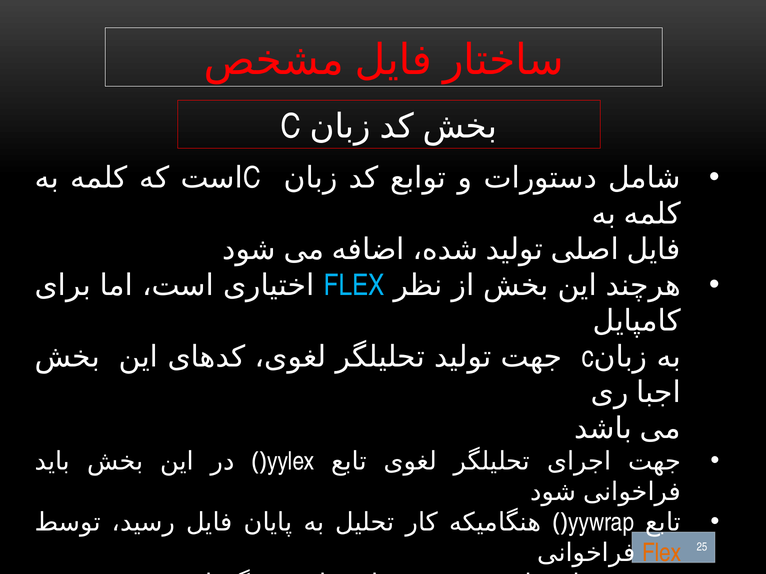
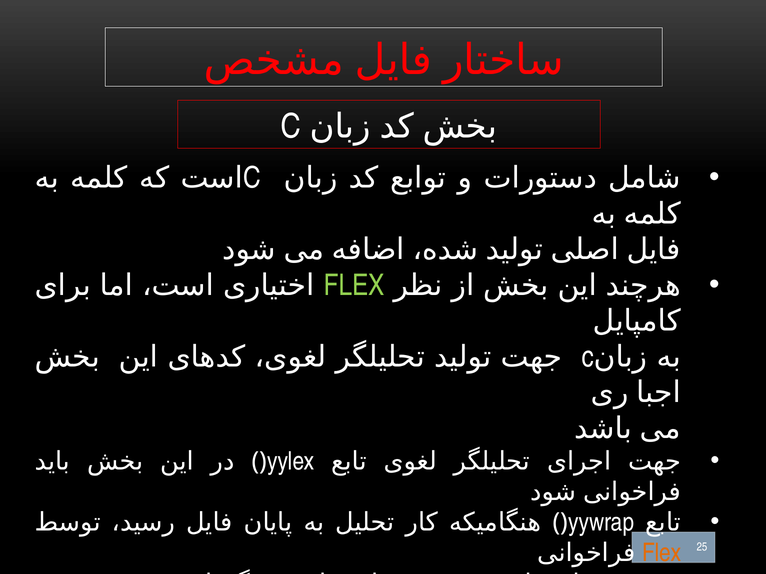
FLEX at (354, 286) colour: light blue -> light green
